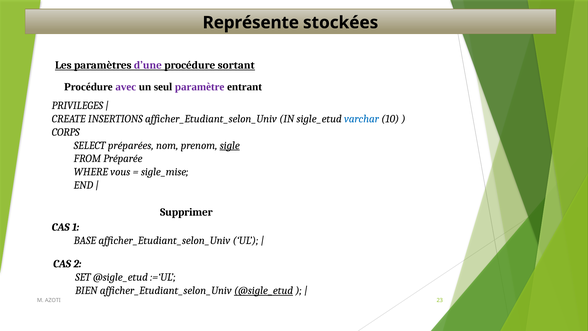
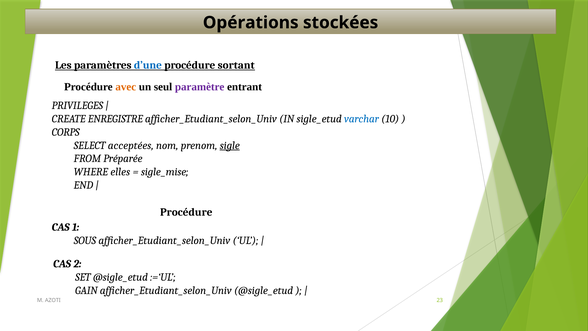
Représente: Représente -> Opérations
d’une colour: purple -> blue
avec colour: purple -> orange
INSERTIONS: INSERTIONS -> ENREGISTRE
préparées: préparées -> acceptées
vous: vous -> elles
Supprimer at (186, 212): Supprimer -> Procédure
BASE: BASE -> SOUS
BIEN: BIEN -> GAIN
@sigle_etud at (264, 290) underline: present -> none
